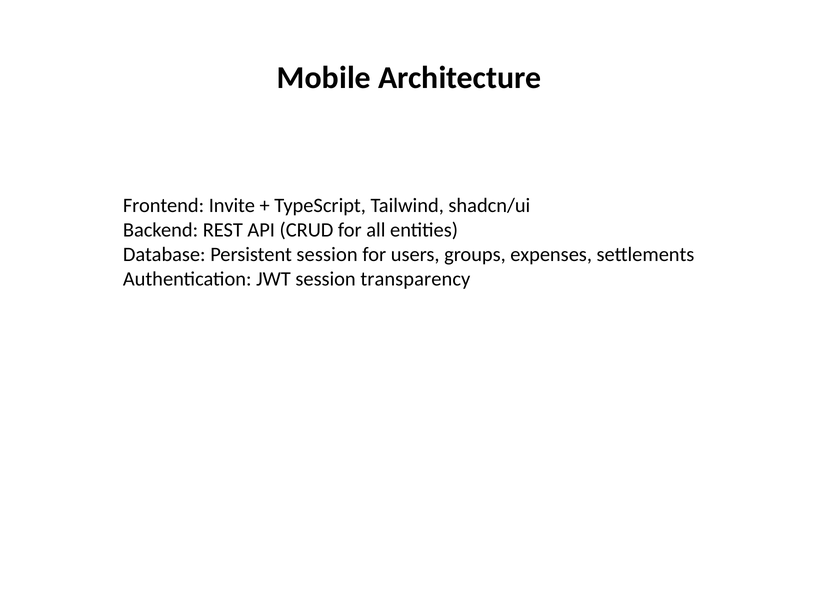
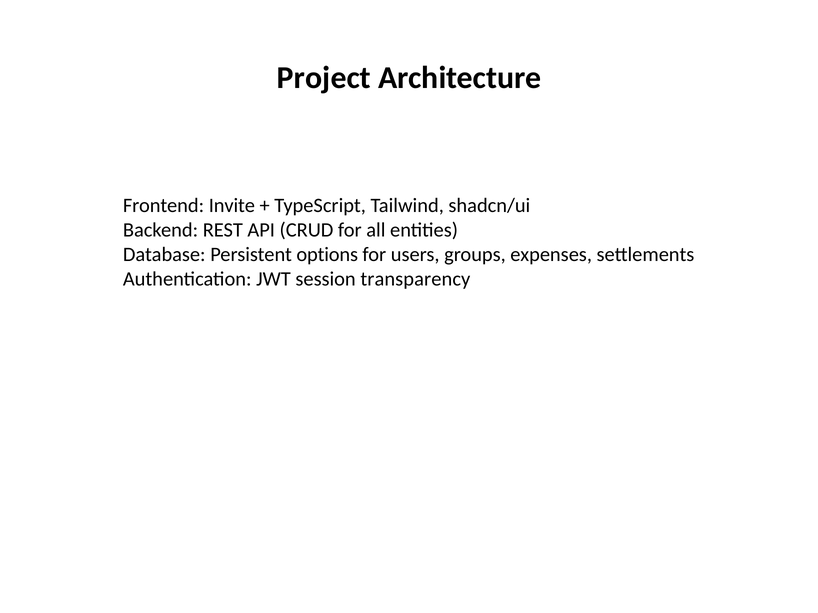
Mobile: Mobile -> Project
Persistent session: session -> options
